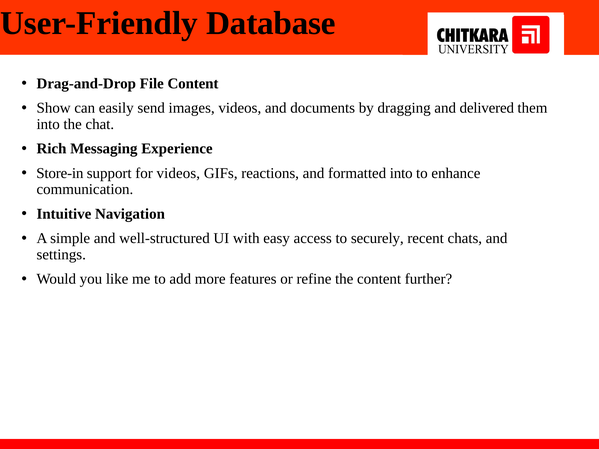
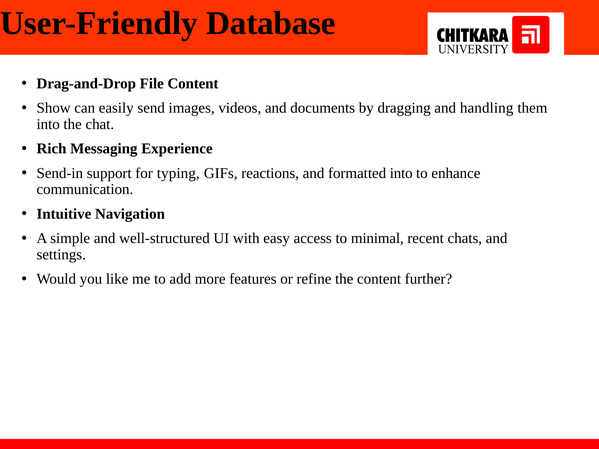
delivered: delivered -> handling
Store-in: Store-in -> Send-in
for videos: videos -> typing
securely: securely -> minimal
